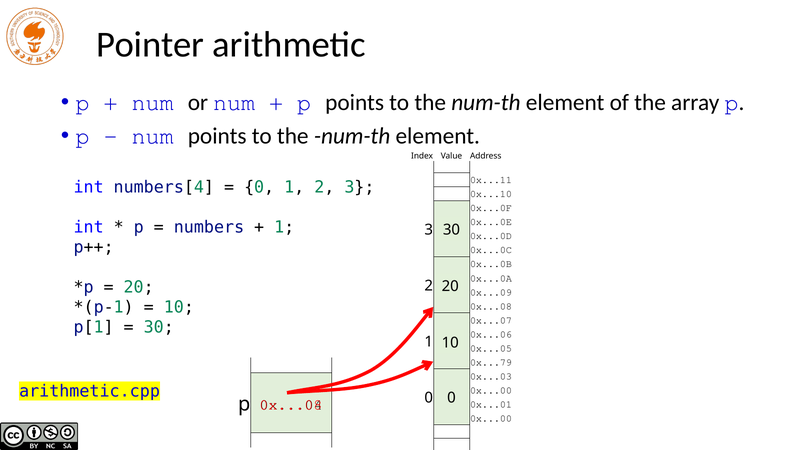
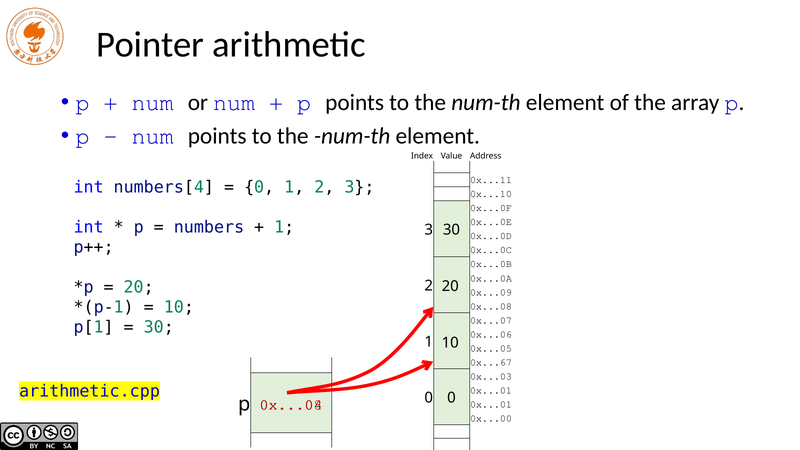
0x...79: 0x...79 -> 0x...67
0x...00 at (491, 390): 0x...00 -> 0x...01
